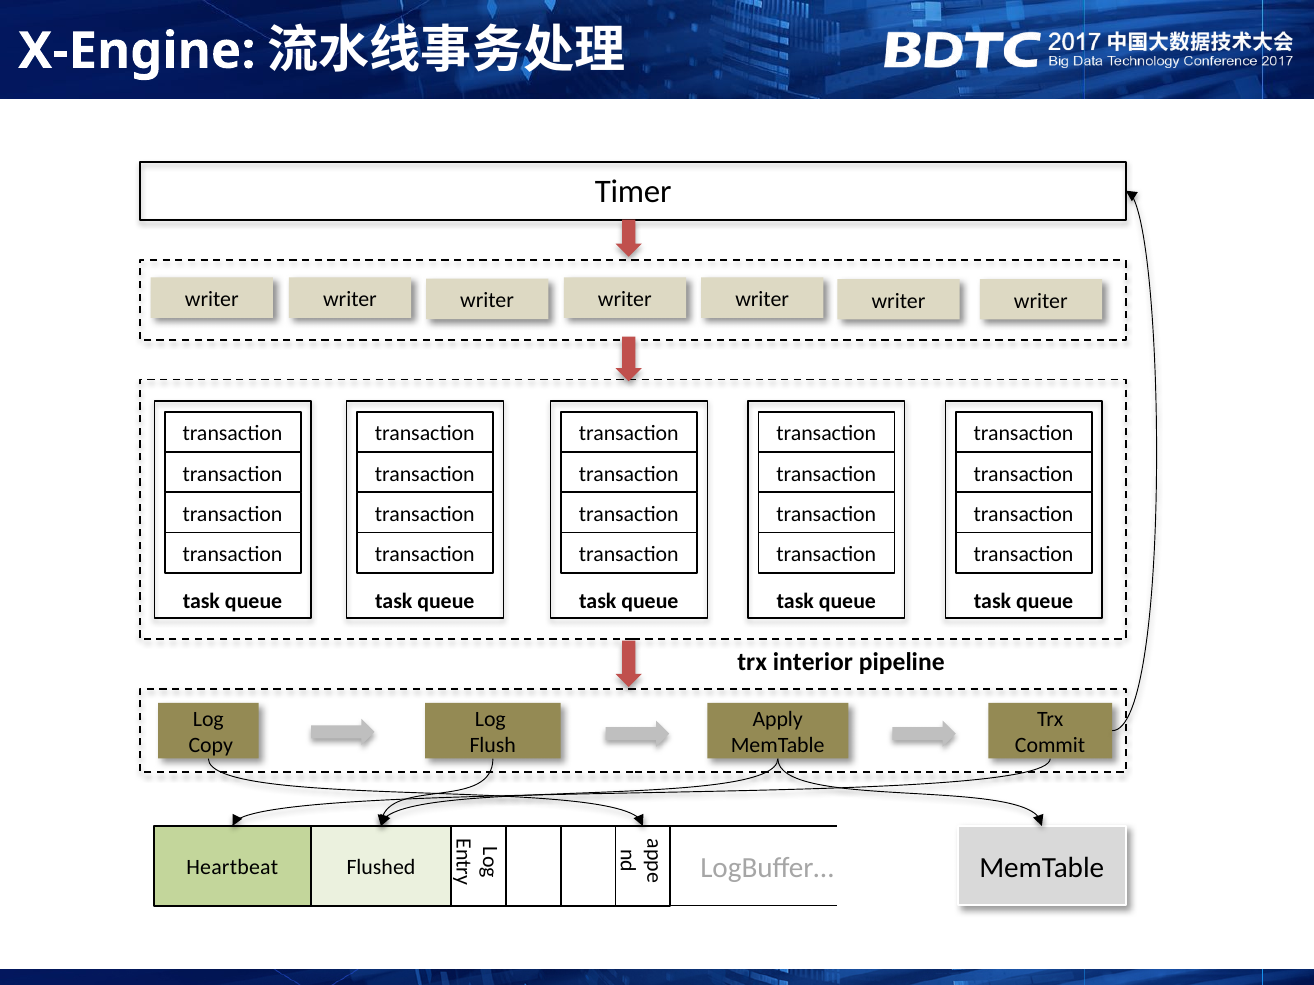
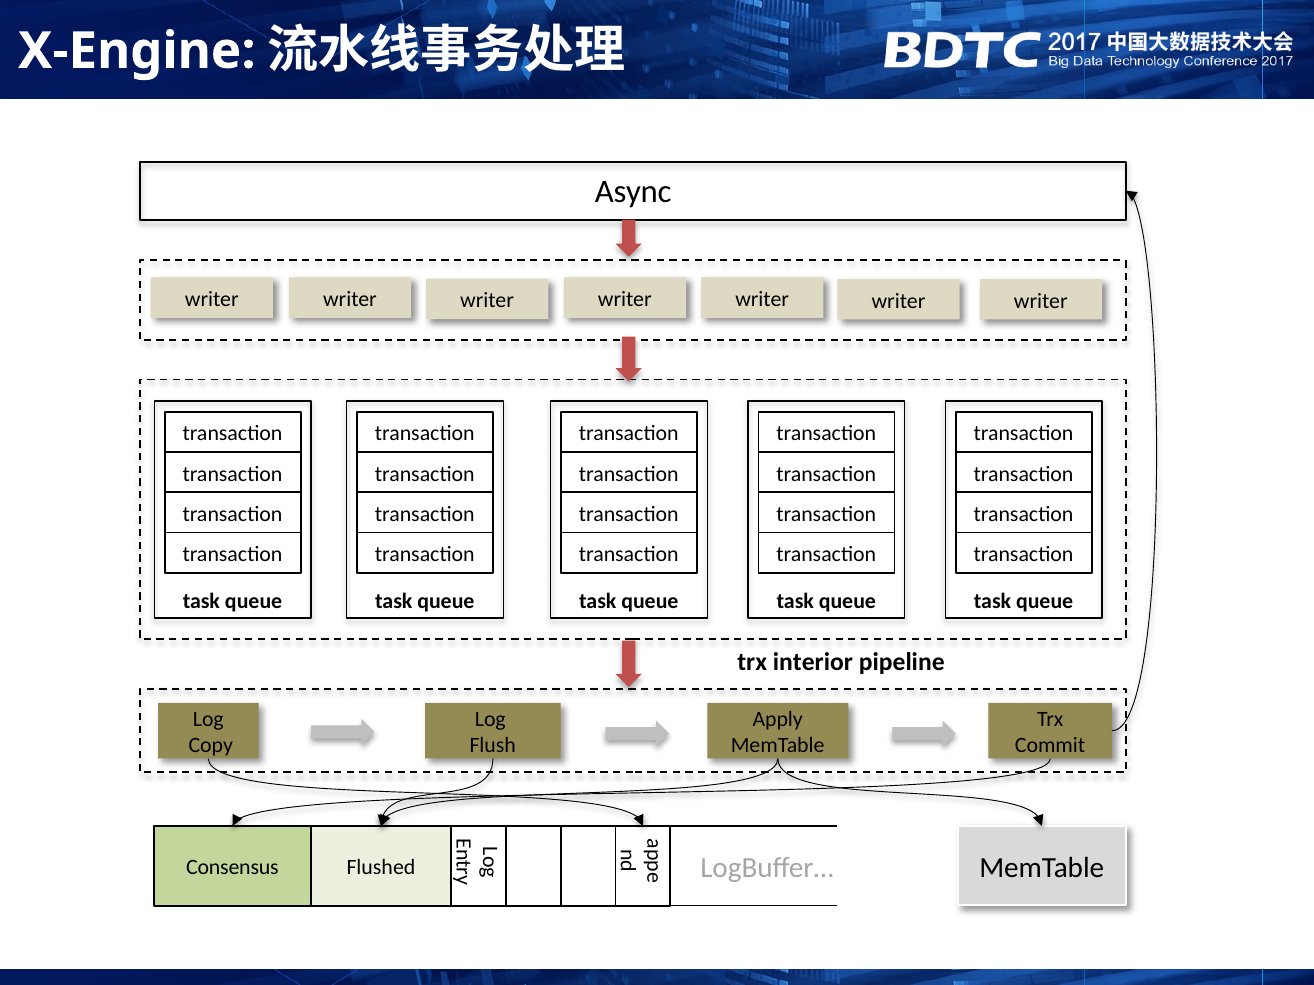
Timer: Timer -> Async
Heartbeat: Heartbeat -> Consensus
